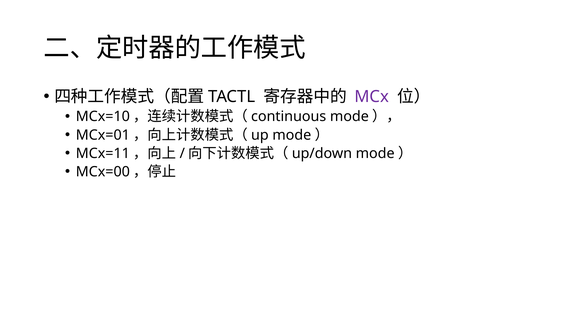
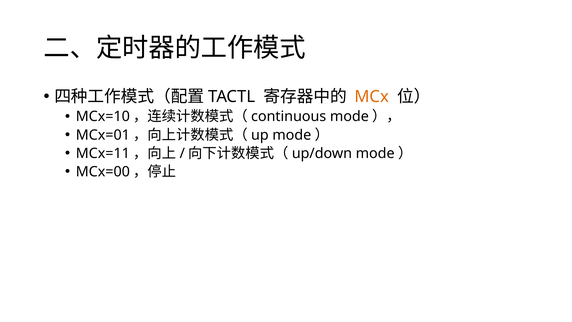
MCx colour: purple -> orange
